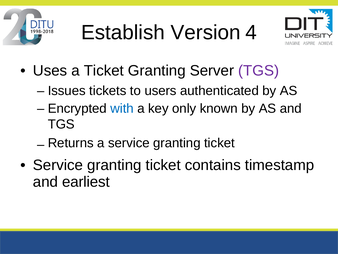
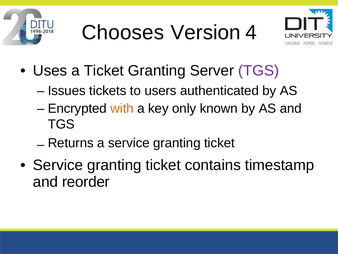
Establish: Establish -> Chooses
with colour: blue -> orange
earliest: earliest -> reorder
